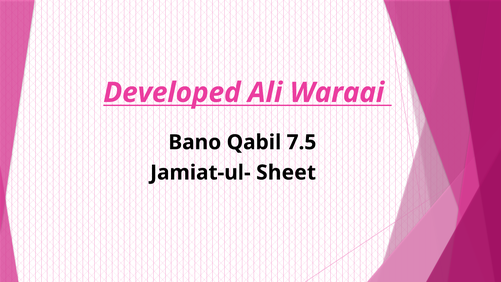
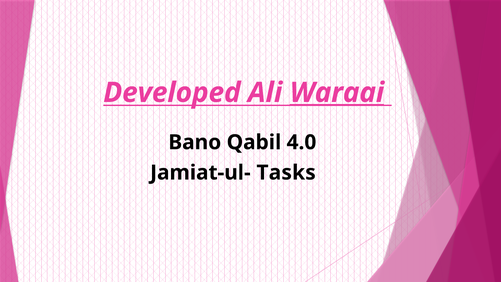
Waraai underline: none -> present
7.5: 7.5 -> 4.0
Sheet: Sheet -> Tasks
